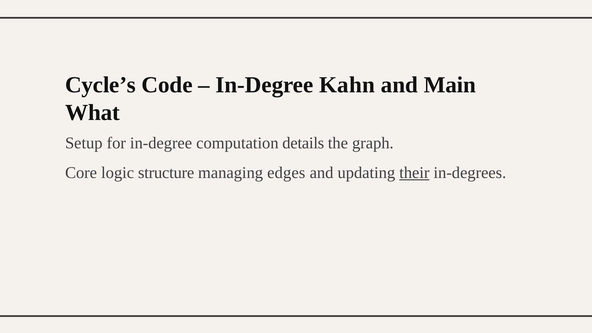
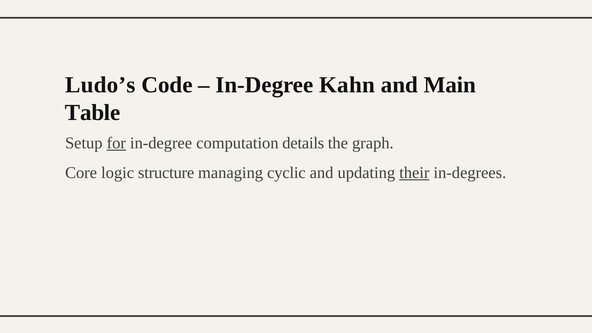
Cycle’s: Cycle’s -> Ludo’s
What: What -> Table
for underline: none -> present
edges: edges -> cyclic
